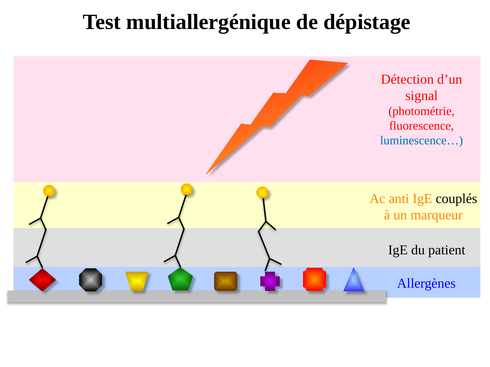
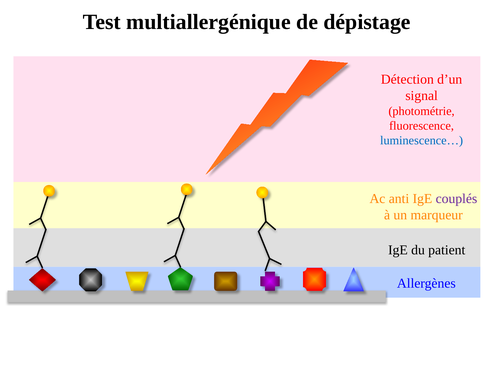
couplés colour: black -> purple
